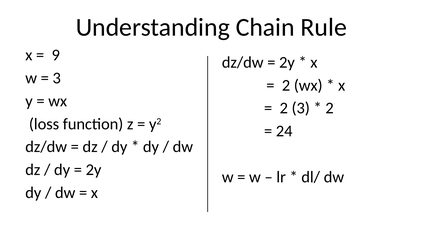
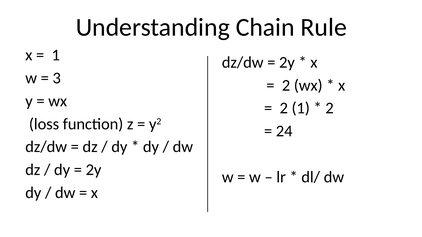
9 at (56, 55): 9 -> 1
2 3: 3 -> 1
